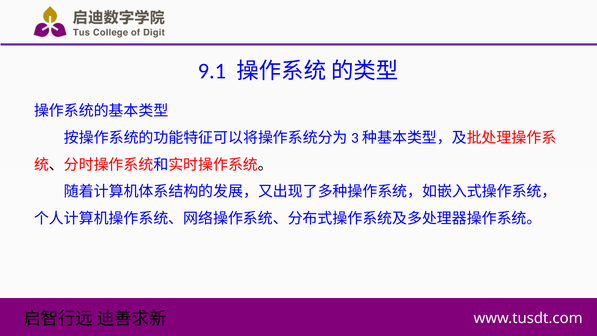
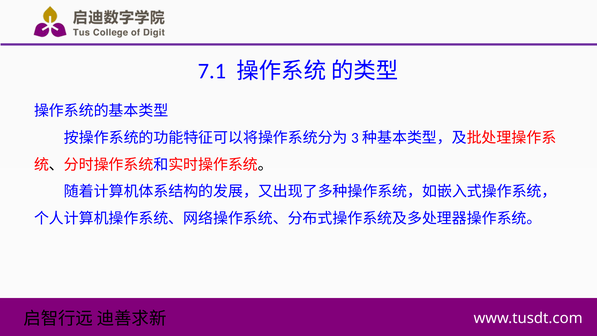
9.1: 9.1 -> 7.1
